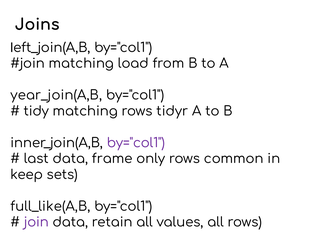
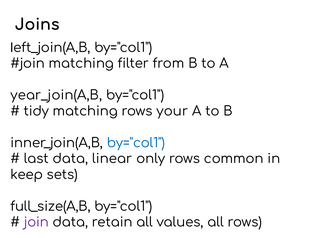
load: load -> filter
tidyr: tidyr -> your
by="col1 at (136, 143) colour: purple -> blue
frame: frame -> linear
full_like(A,B: full_like(A,B -> full_size(A,B
